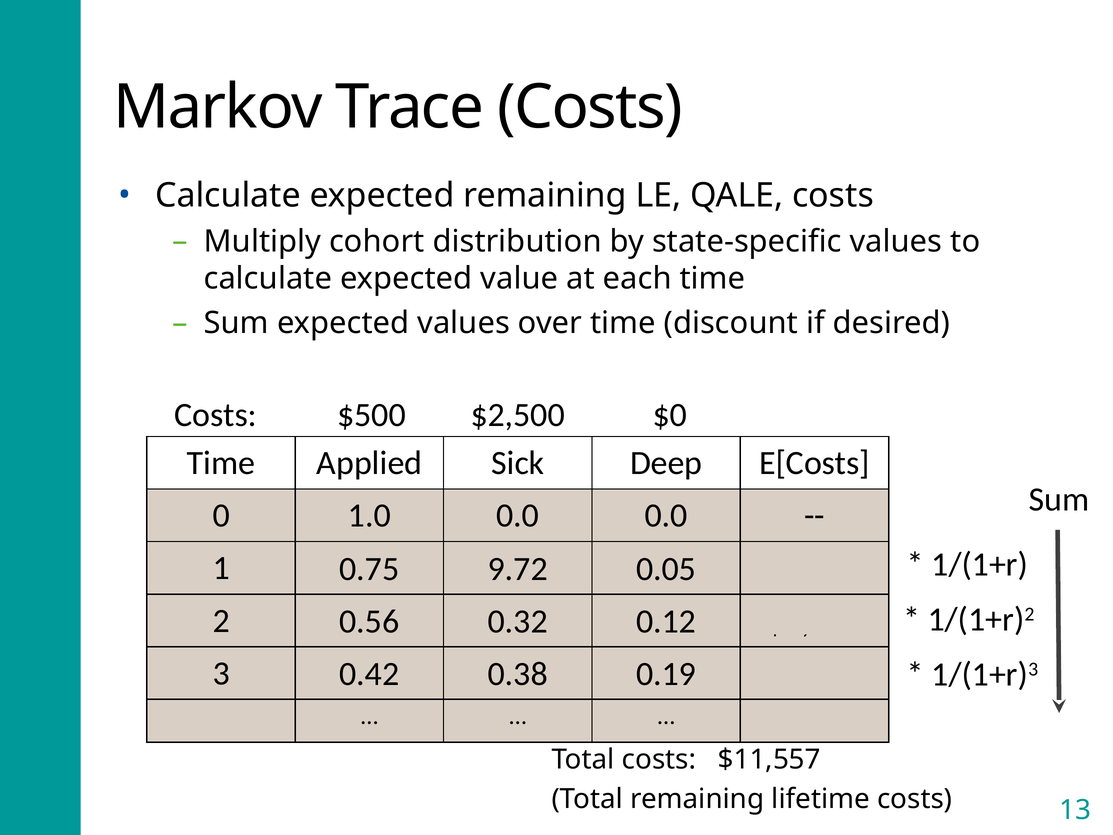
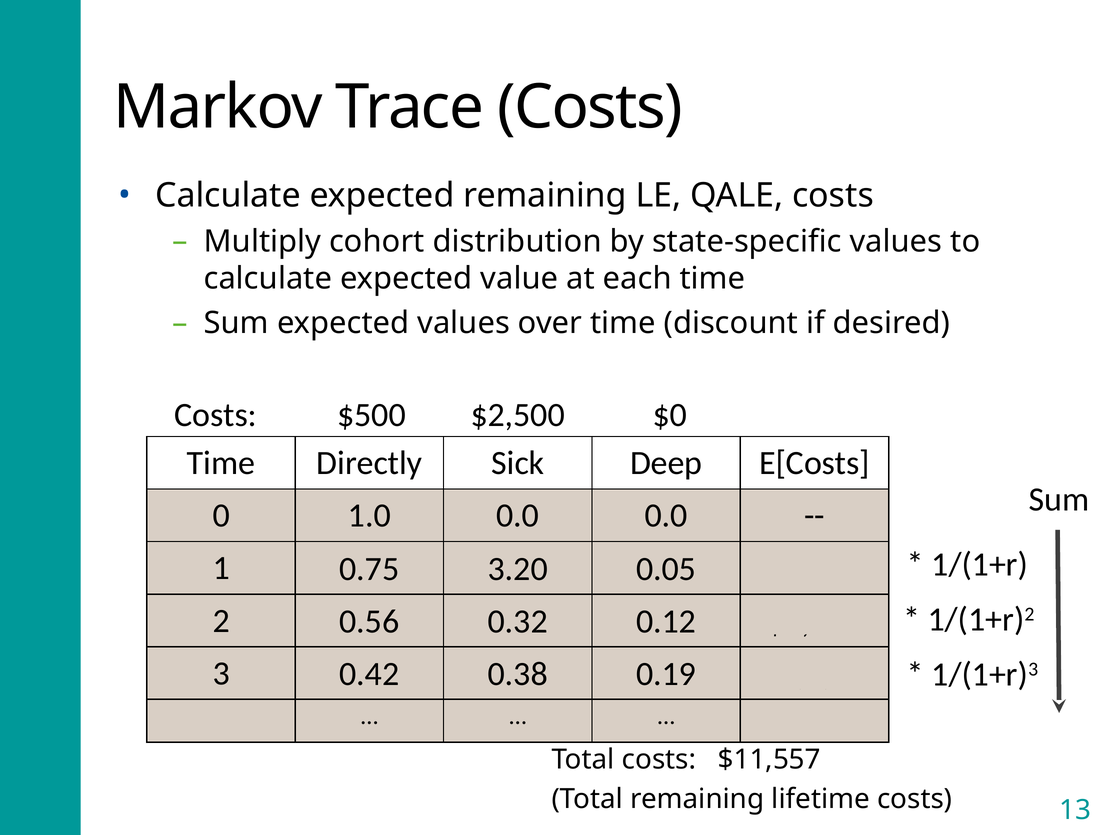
Applied: Applied -> Directly
9.72: 9.72 -> 3.20
